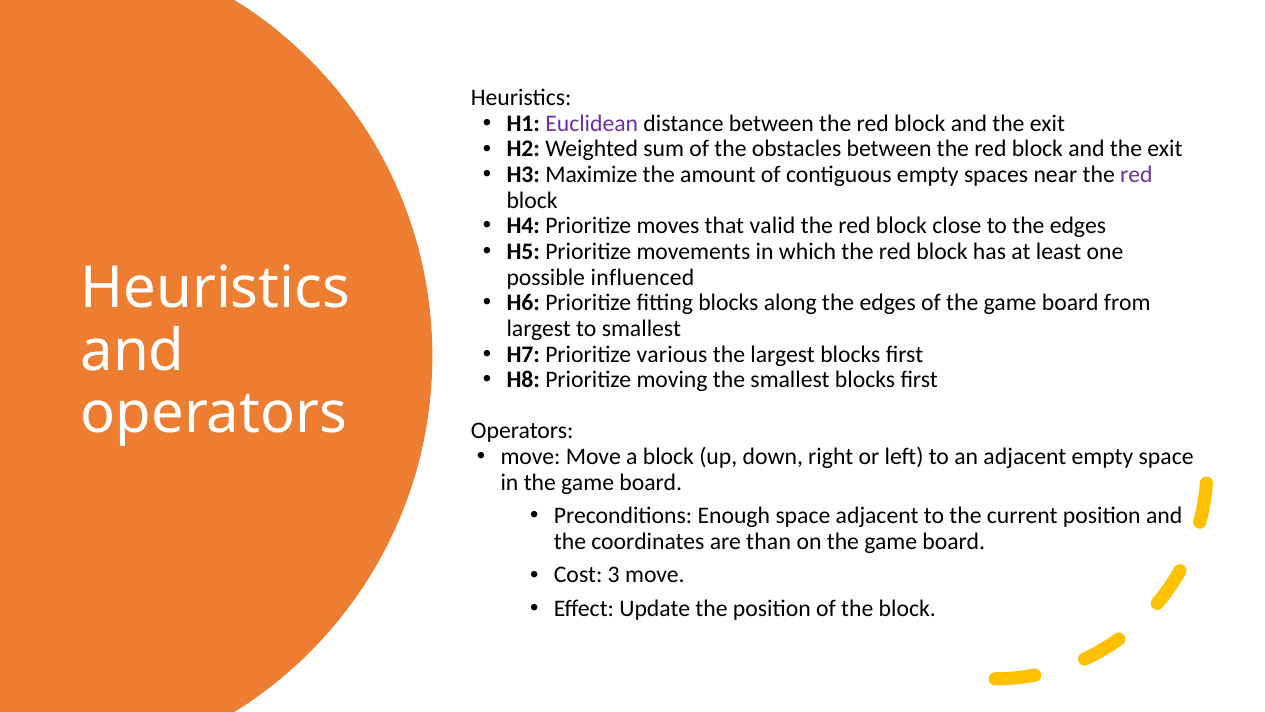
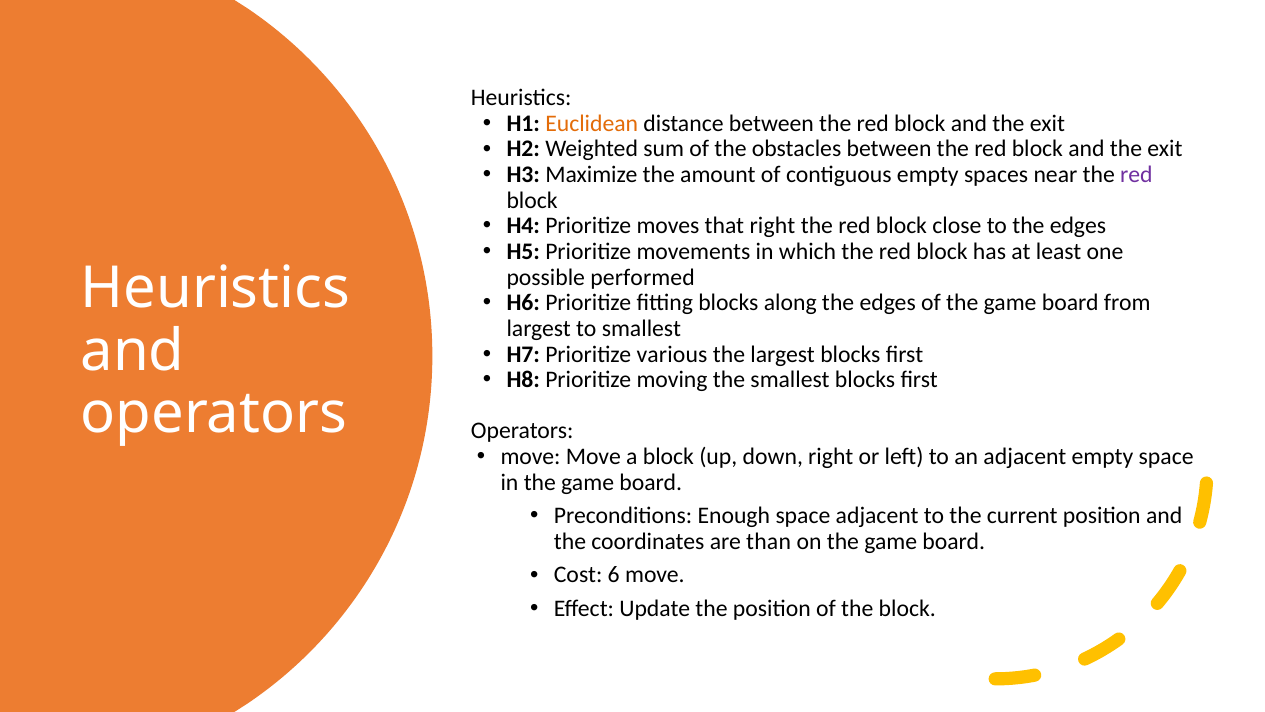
Euclidean colour: purple -> orange
that valid: valid -> right
influenced: influenced -> performed
3: 3 -> 6
